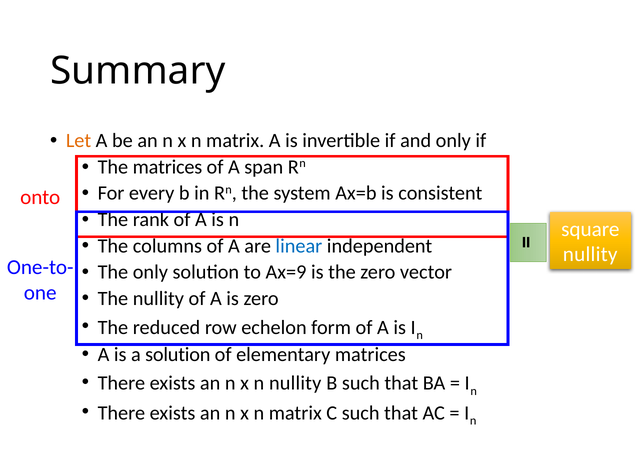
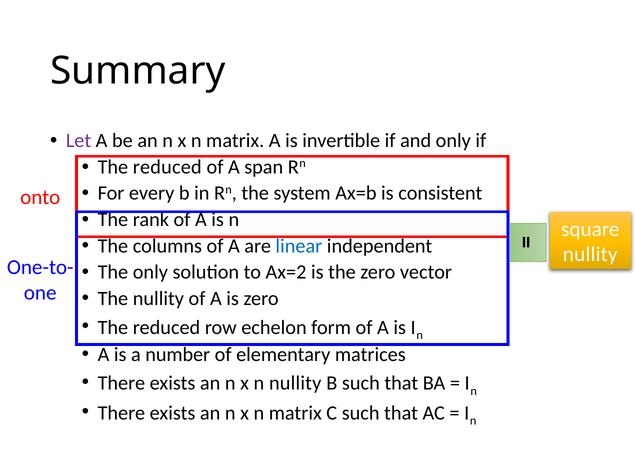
Let colour: orange -> purple
matrices at (167, 167): matrices -> reduced
Ax=9: Ax=9 -> Ax=2
a solution: solution -> number
